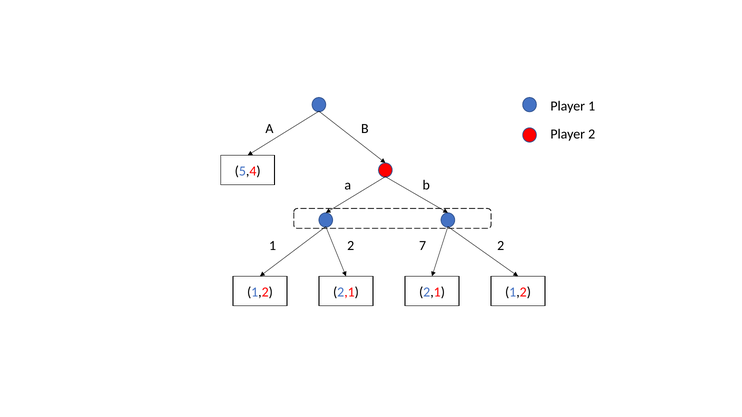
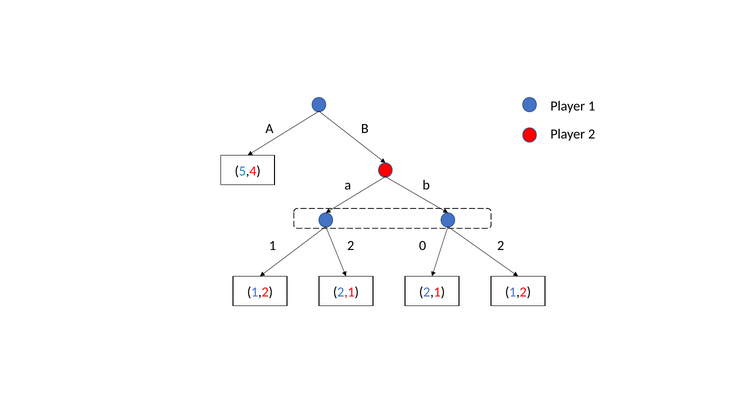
7: 7 -> 0
